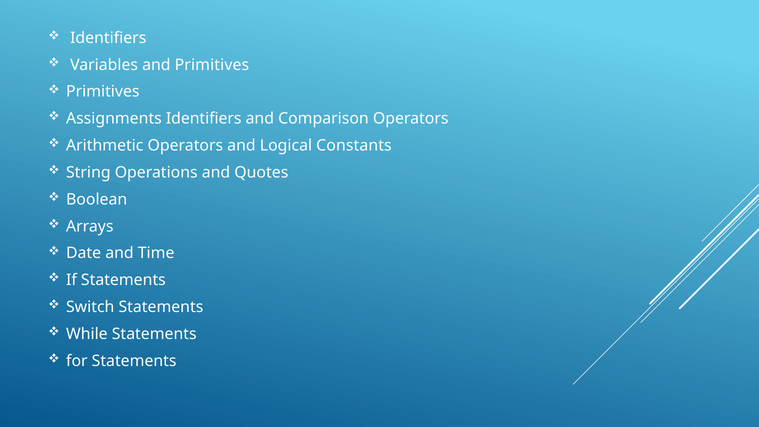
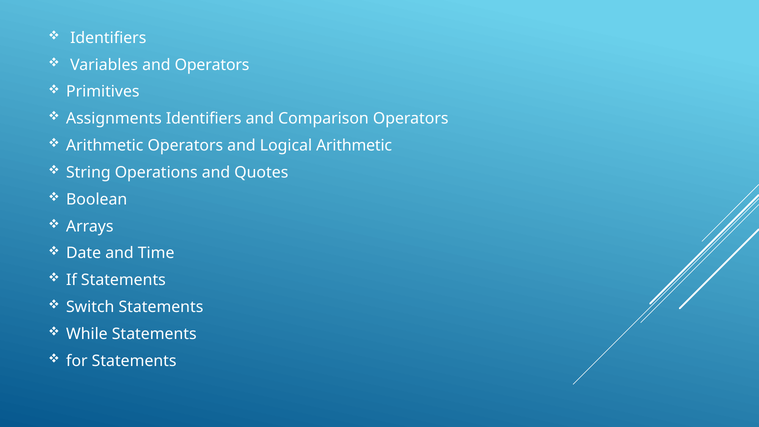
and Primitives: Primitives -> Operators
Logical Constants: Constants -> Arithmetic
